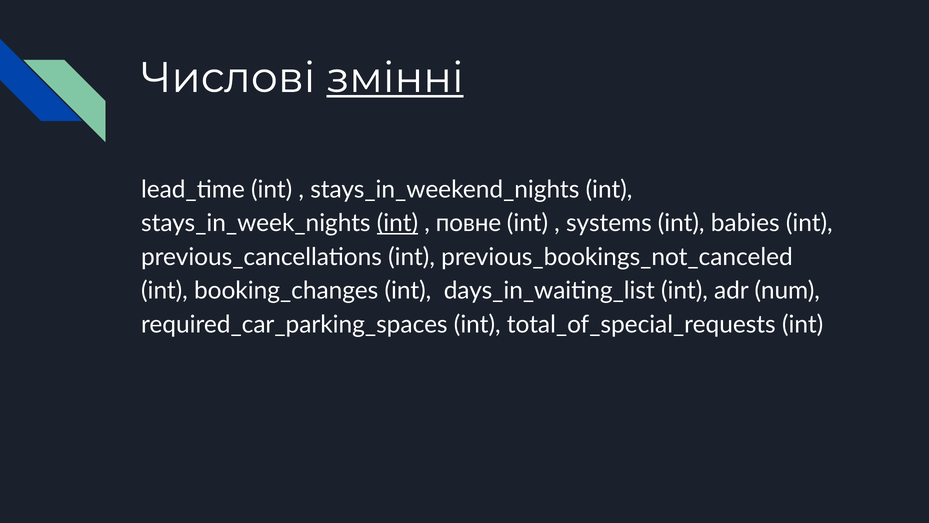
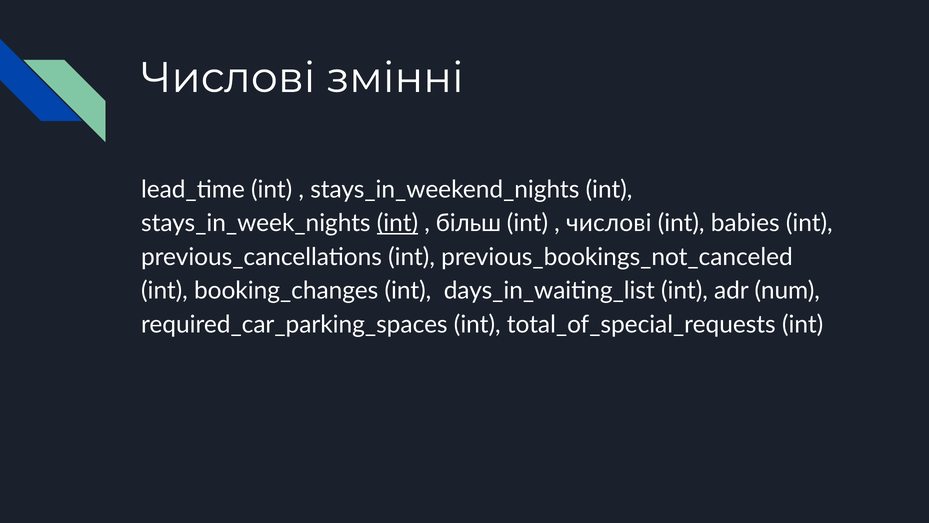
змінні underline: present -> none
повне: повне -> більш
systems at (609, 223): systems -> числові
